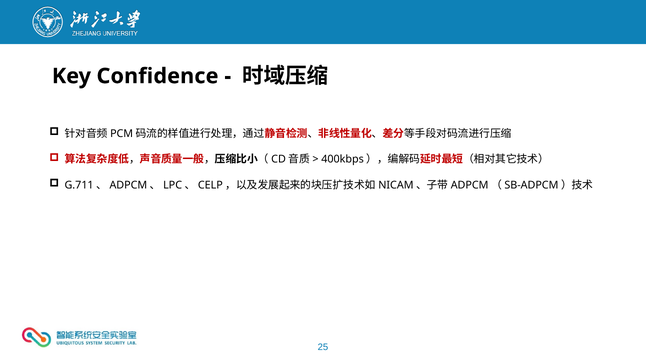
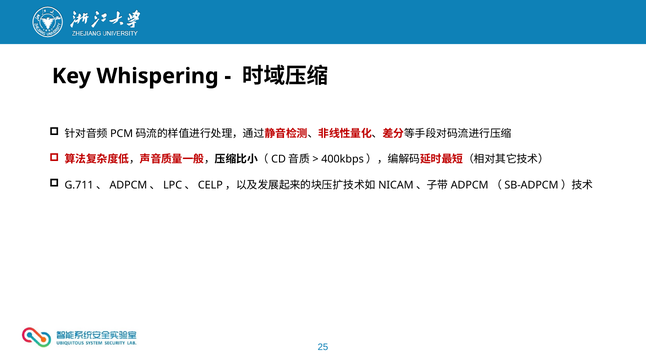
Confidence: Confidence -> Whispering
